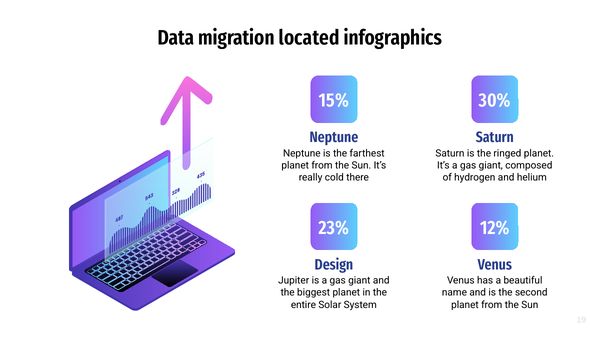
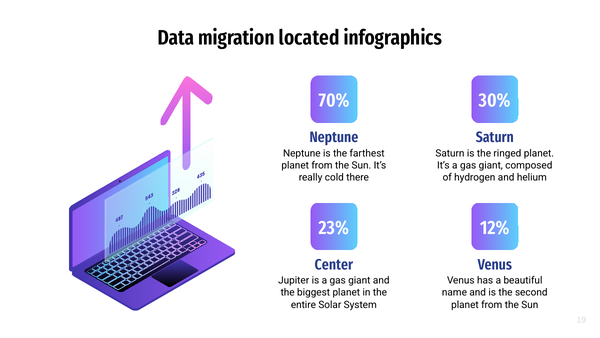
15%: 15% -> 70%
Design: Design -> Center
